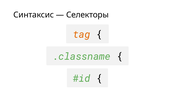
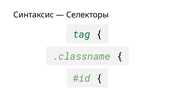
tag colour: orange -> green
